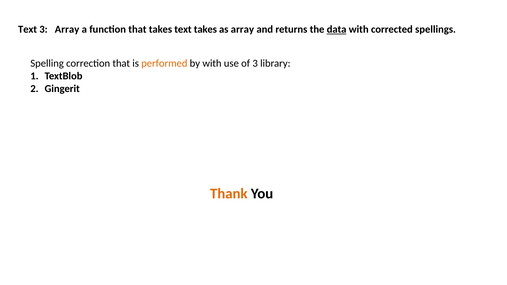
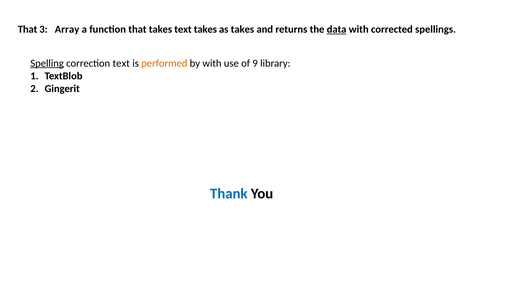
Text at (28, 29): Text -> That
as array: array -> takes
Spelling underline: none -> present
correction that: that -> text
of 3: 3 -> 9
Thank colour: orange -> blue
